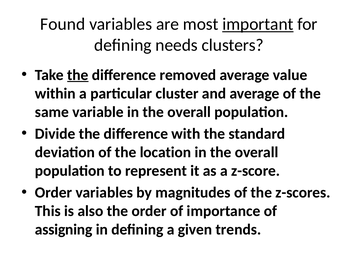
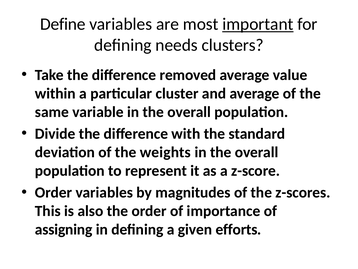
Found: Found -> Define
the at (78, 75) underline: present -> none
location: location -> weights
trends: trends -> efforts
